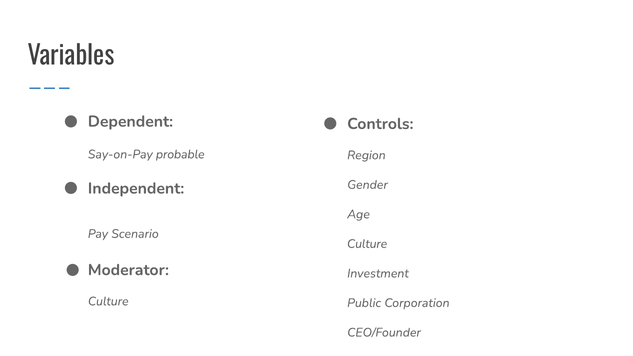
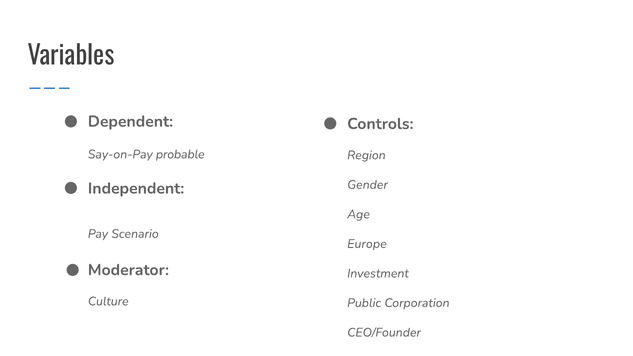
Culture at (367, 244): Culture -> Europe
